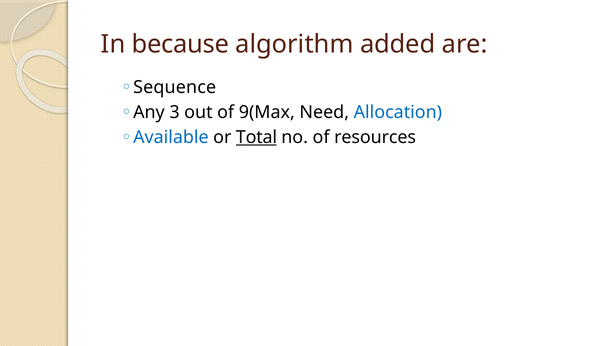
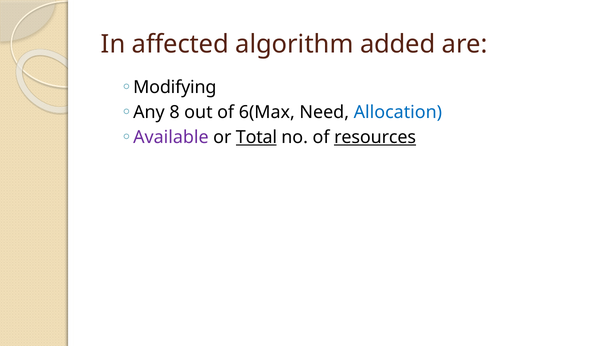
because: because -> affected
Sequence: Sequence -> Modifying
3: 3 -> 8
9(Max: 9(Max -> 6(Max
Available colour: blue -> purple
resources underline: none -> present
